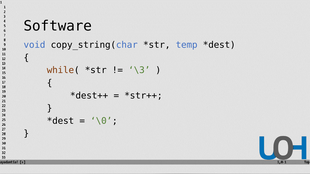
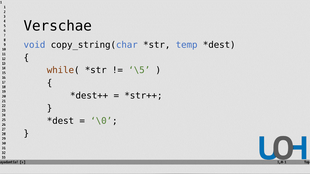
Software: Software -> Verschae
\3: \3 -> \5
